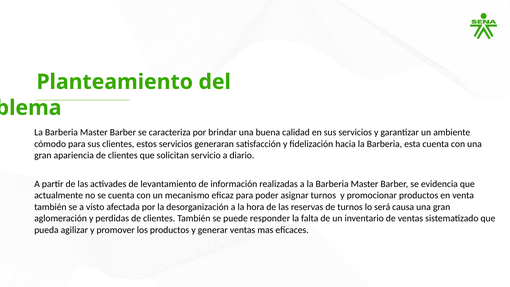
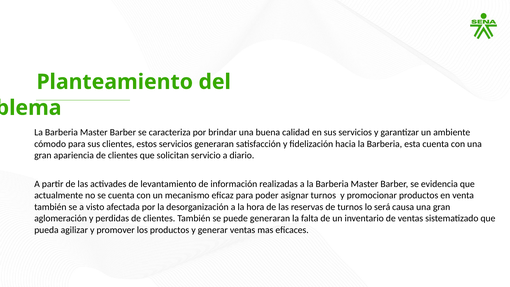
puede responder: responder -> generaran
